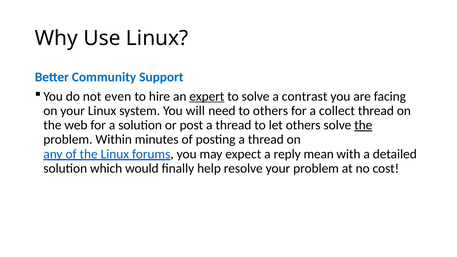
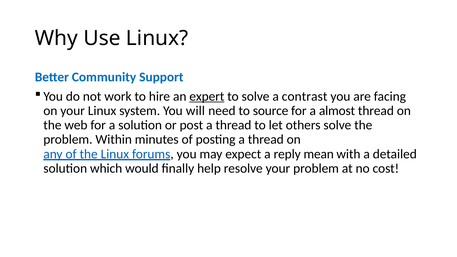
even: even -> work
to others: others -> source
collect: collect -> almost
the at (363, 125) underline: present -> none
